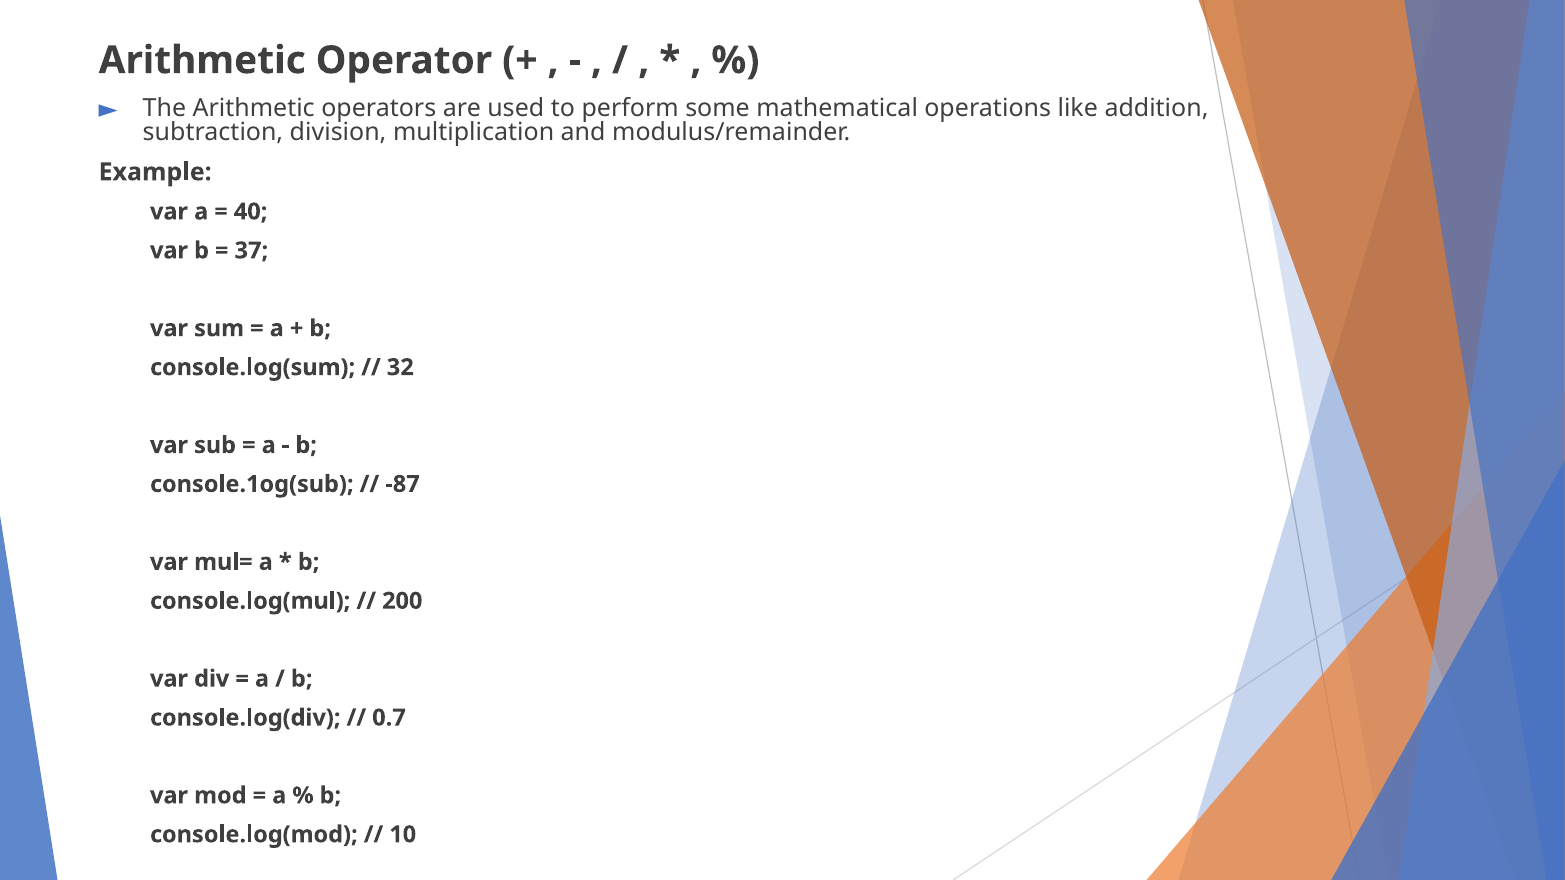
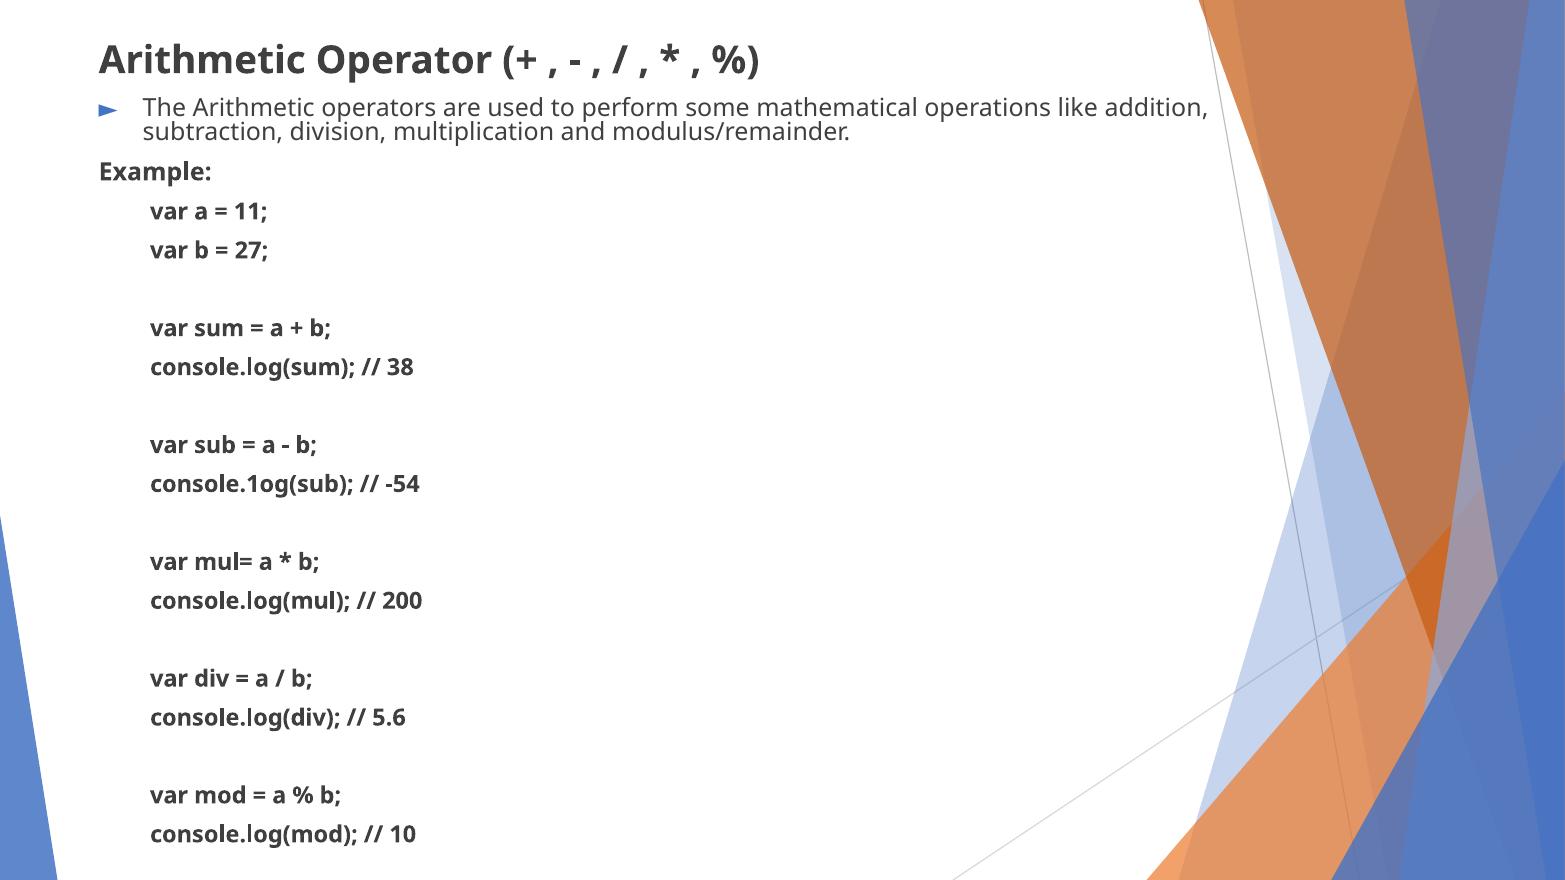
40: 40 -> 11
37: 37 -> 27
32: 32 -> 38
-87: -87 -> -54
0.7: 0.7 -> 5.6
